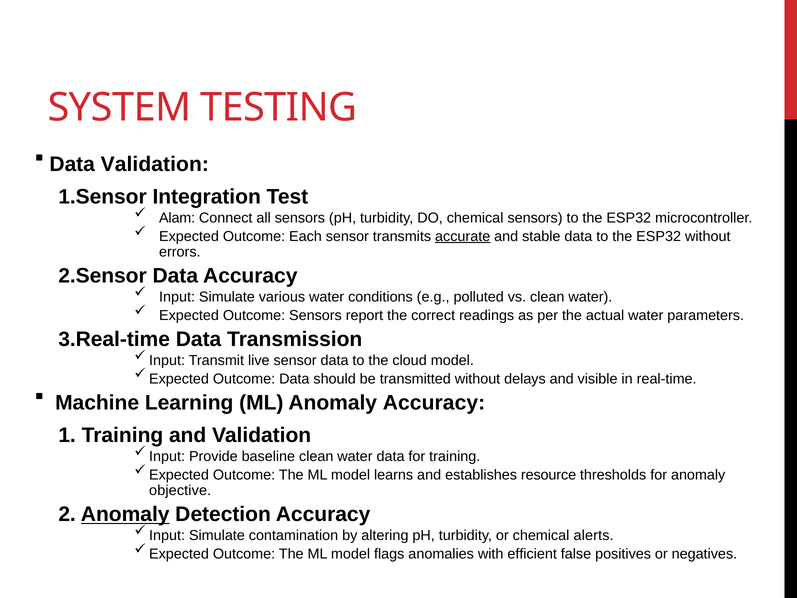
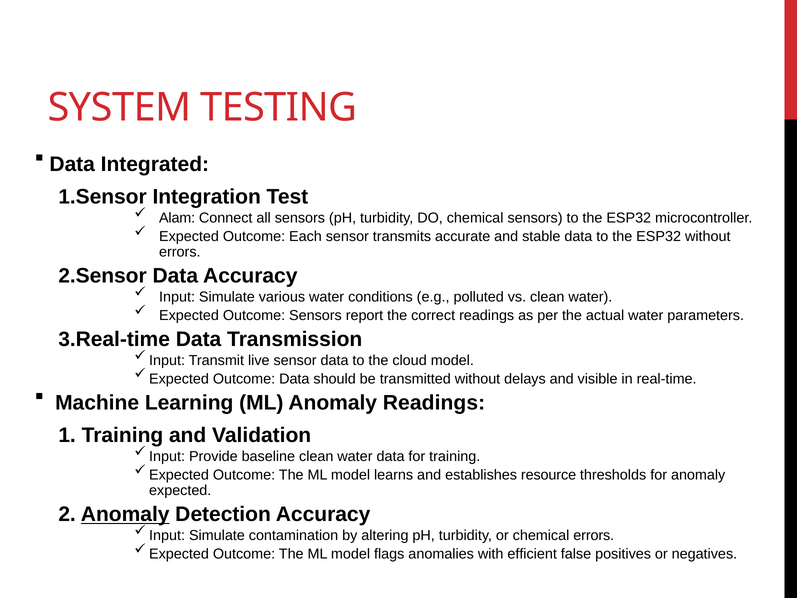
Data Validation: Validation -> Integrated
accurate underline: present -> none
Anomaly Accuracy: Accuracy -> Readings
objective at (180, 490): objective -> expected
chemical alerts: alerts -> errors
